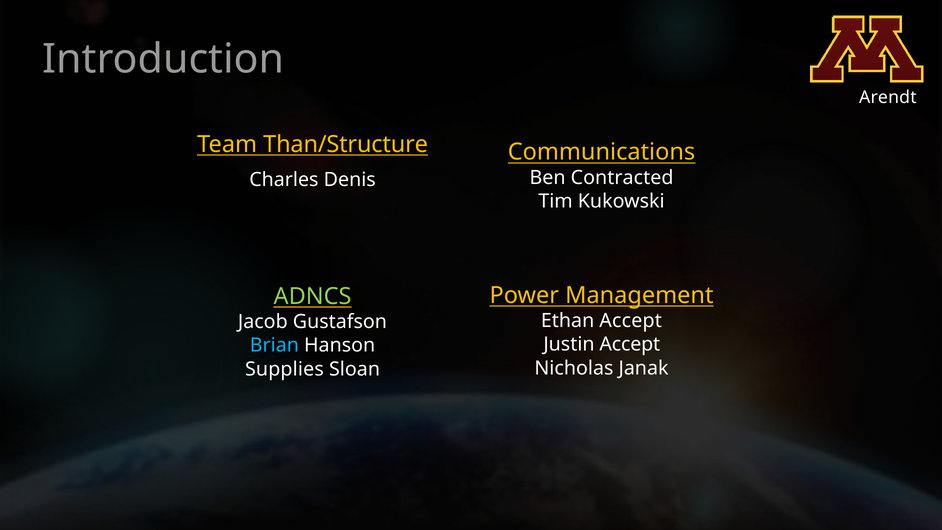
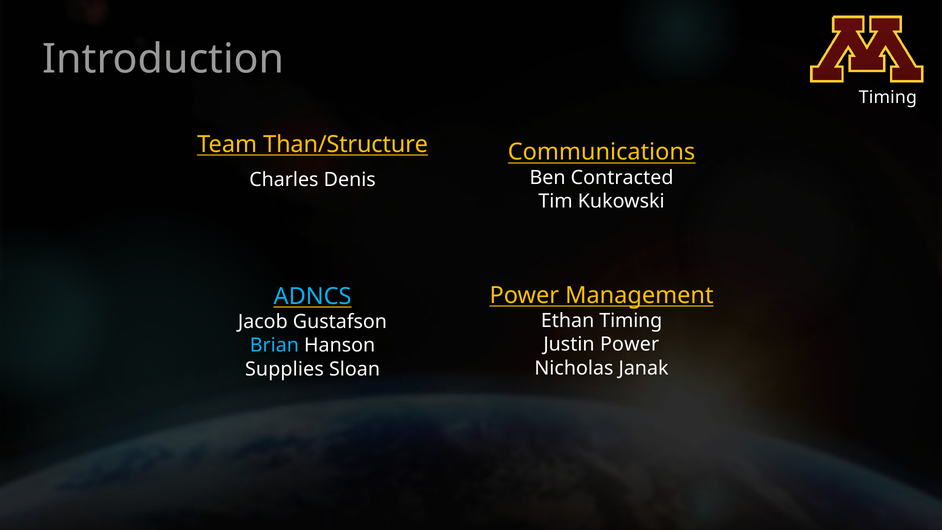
Arendt at (888, 98): Arendt -> Timing
ADNCS colour: light green -> light blue
Ethan Accept: Accept -> Timing
Justin Accept: Accept -> Power
